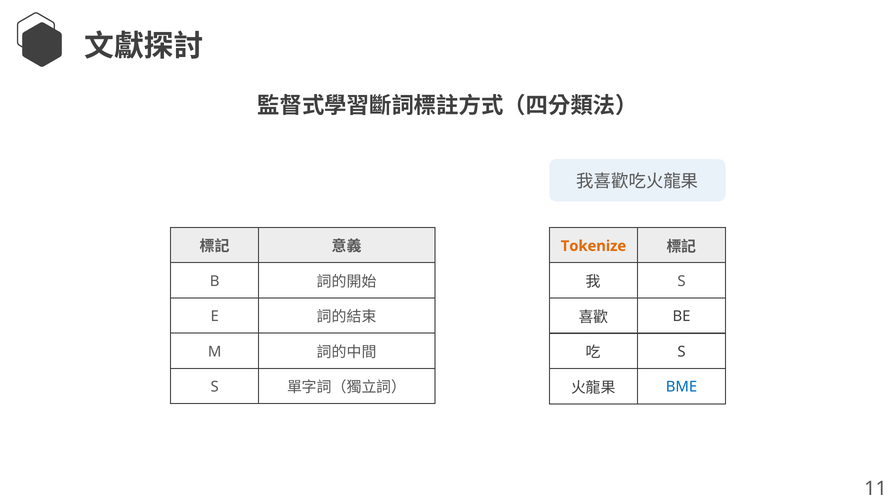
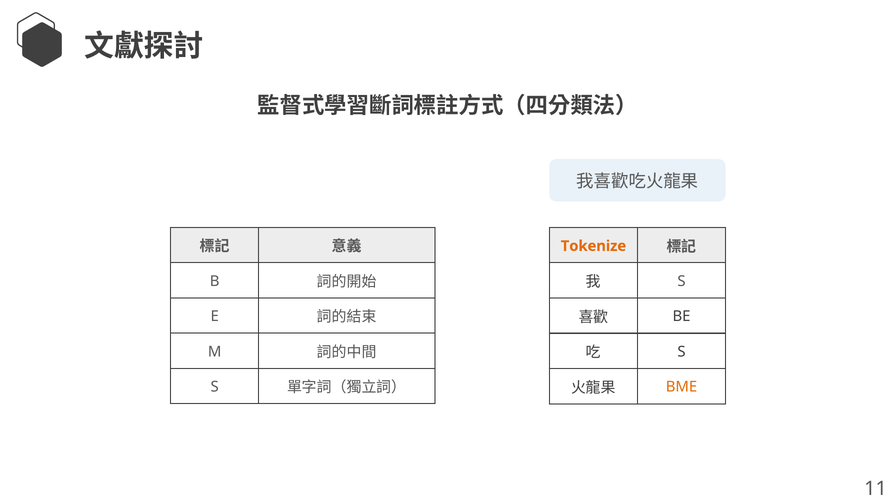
BME colour: blue -> orange
